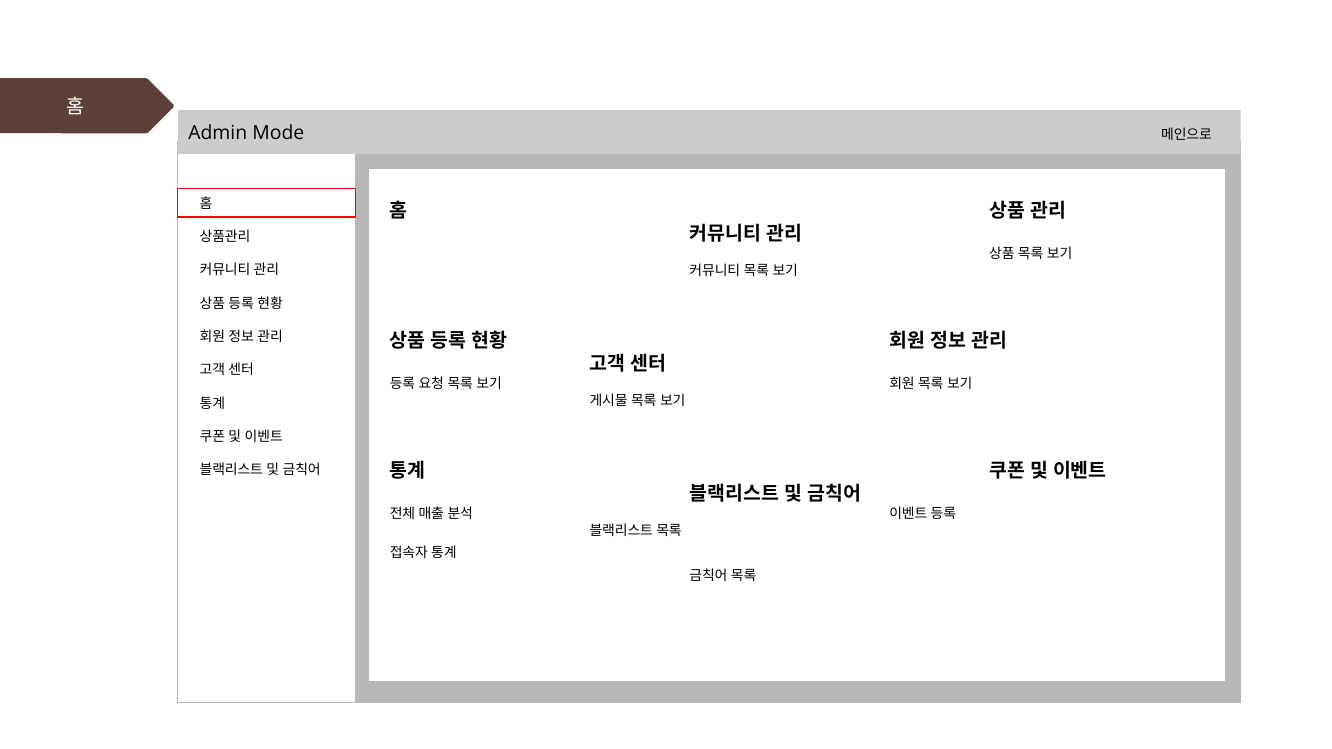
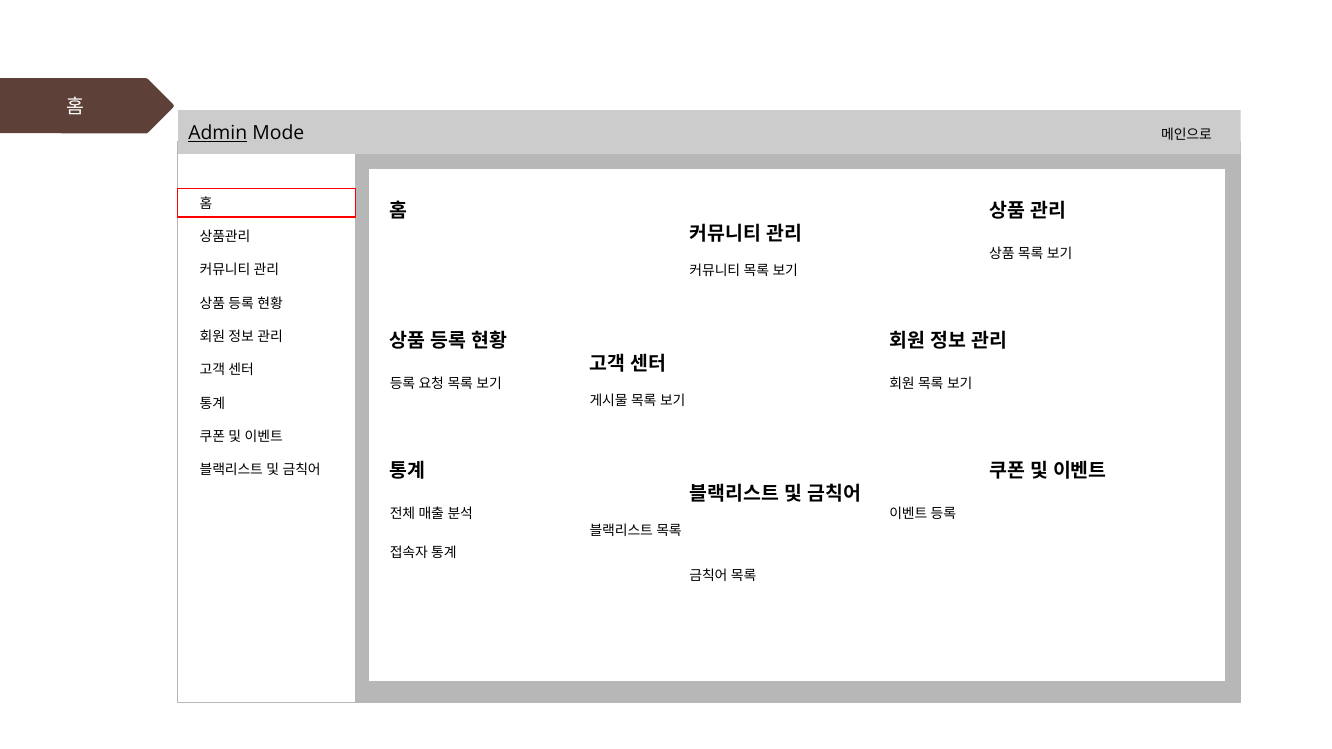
Admin underline: none -> present
